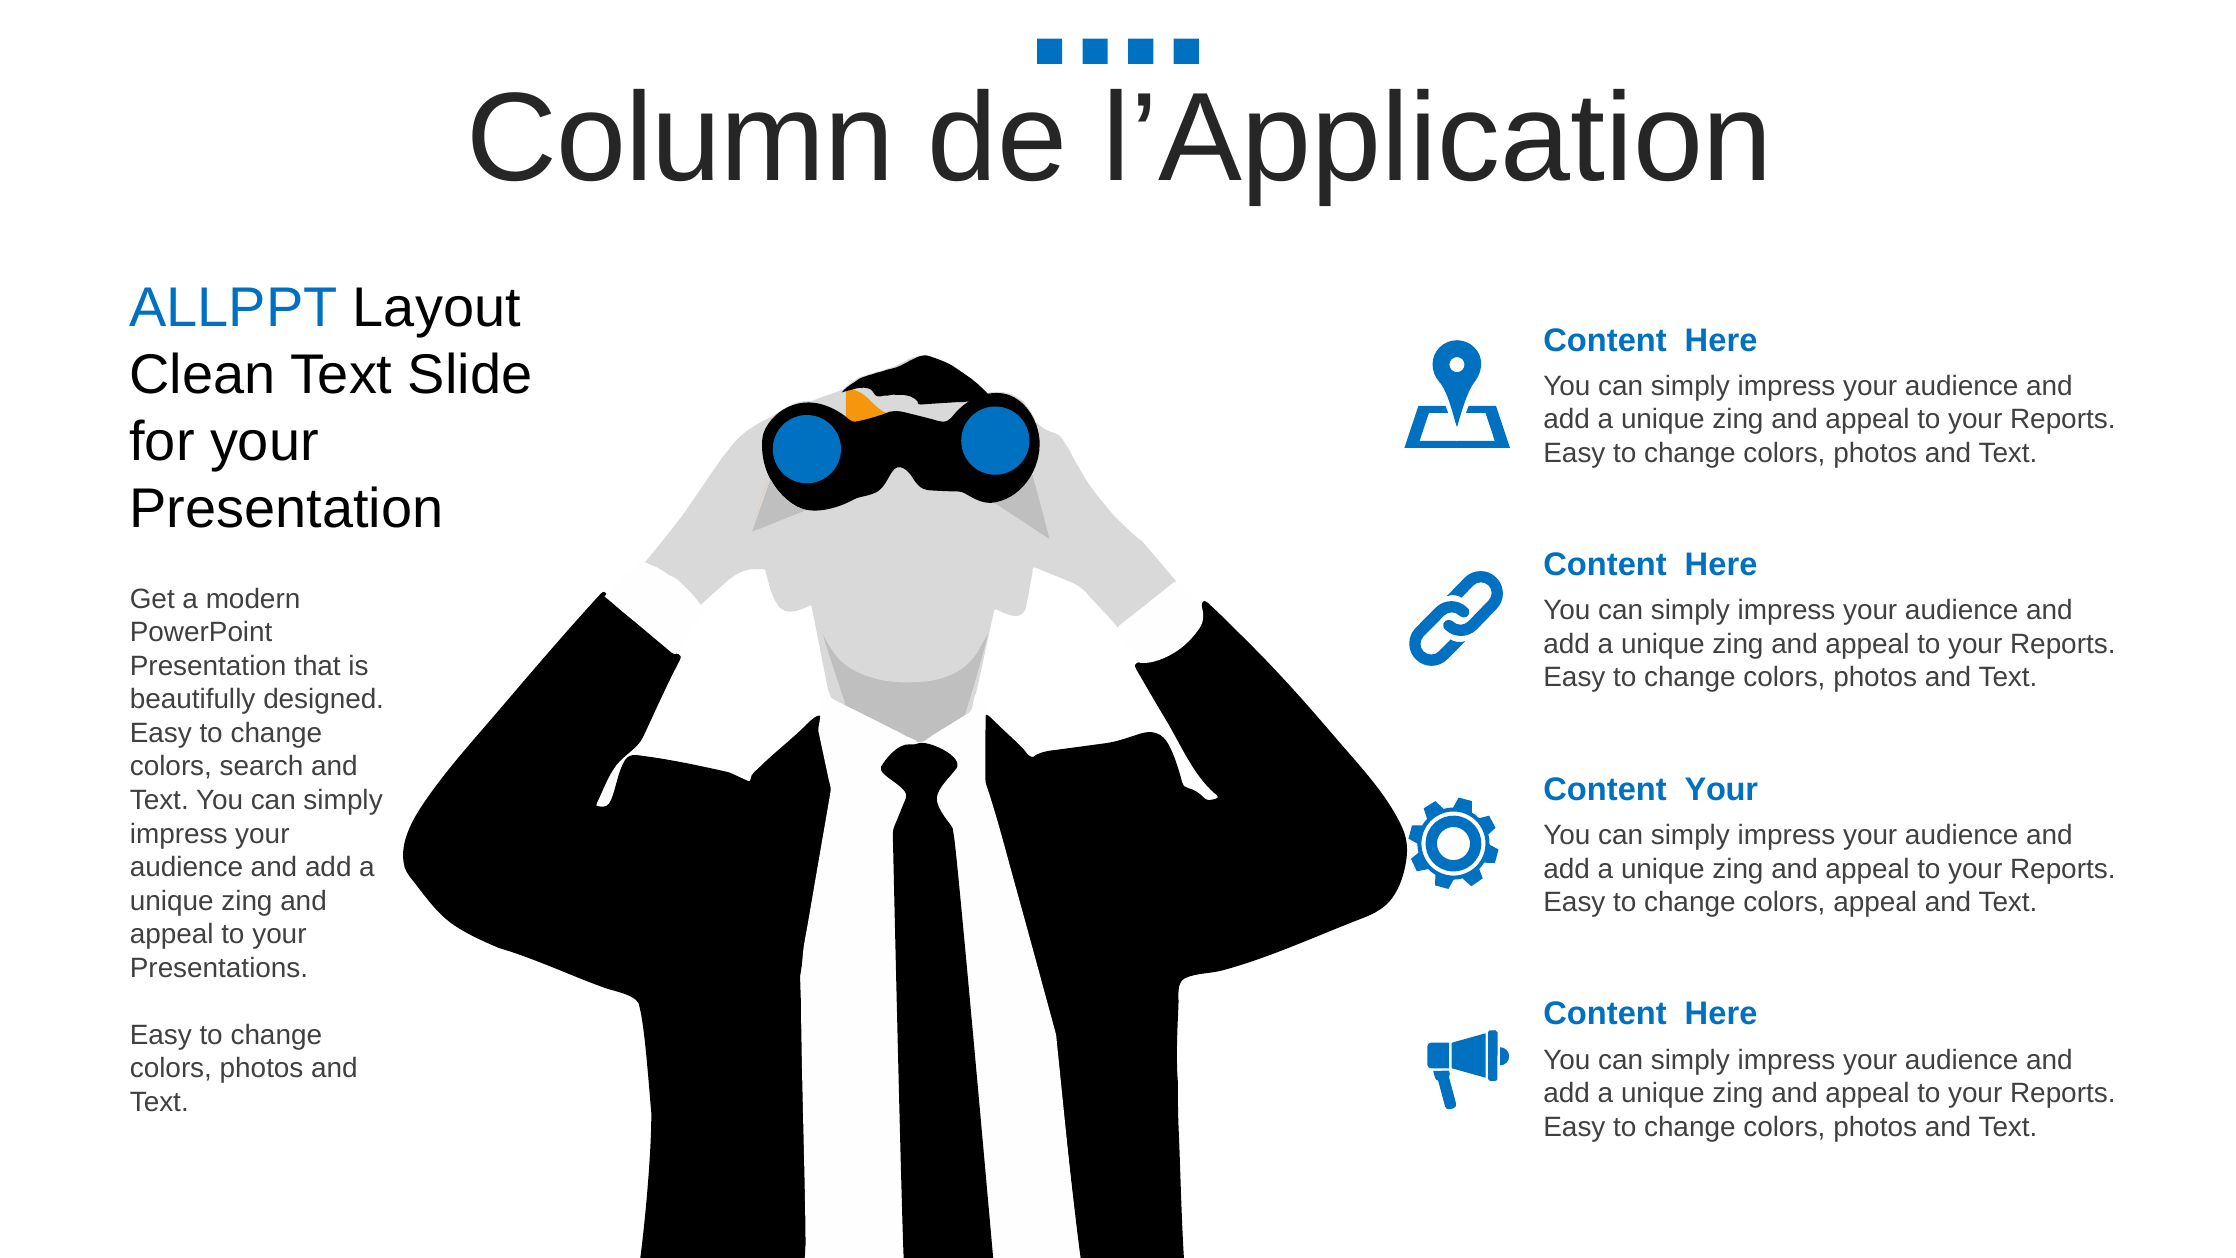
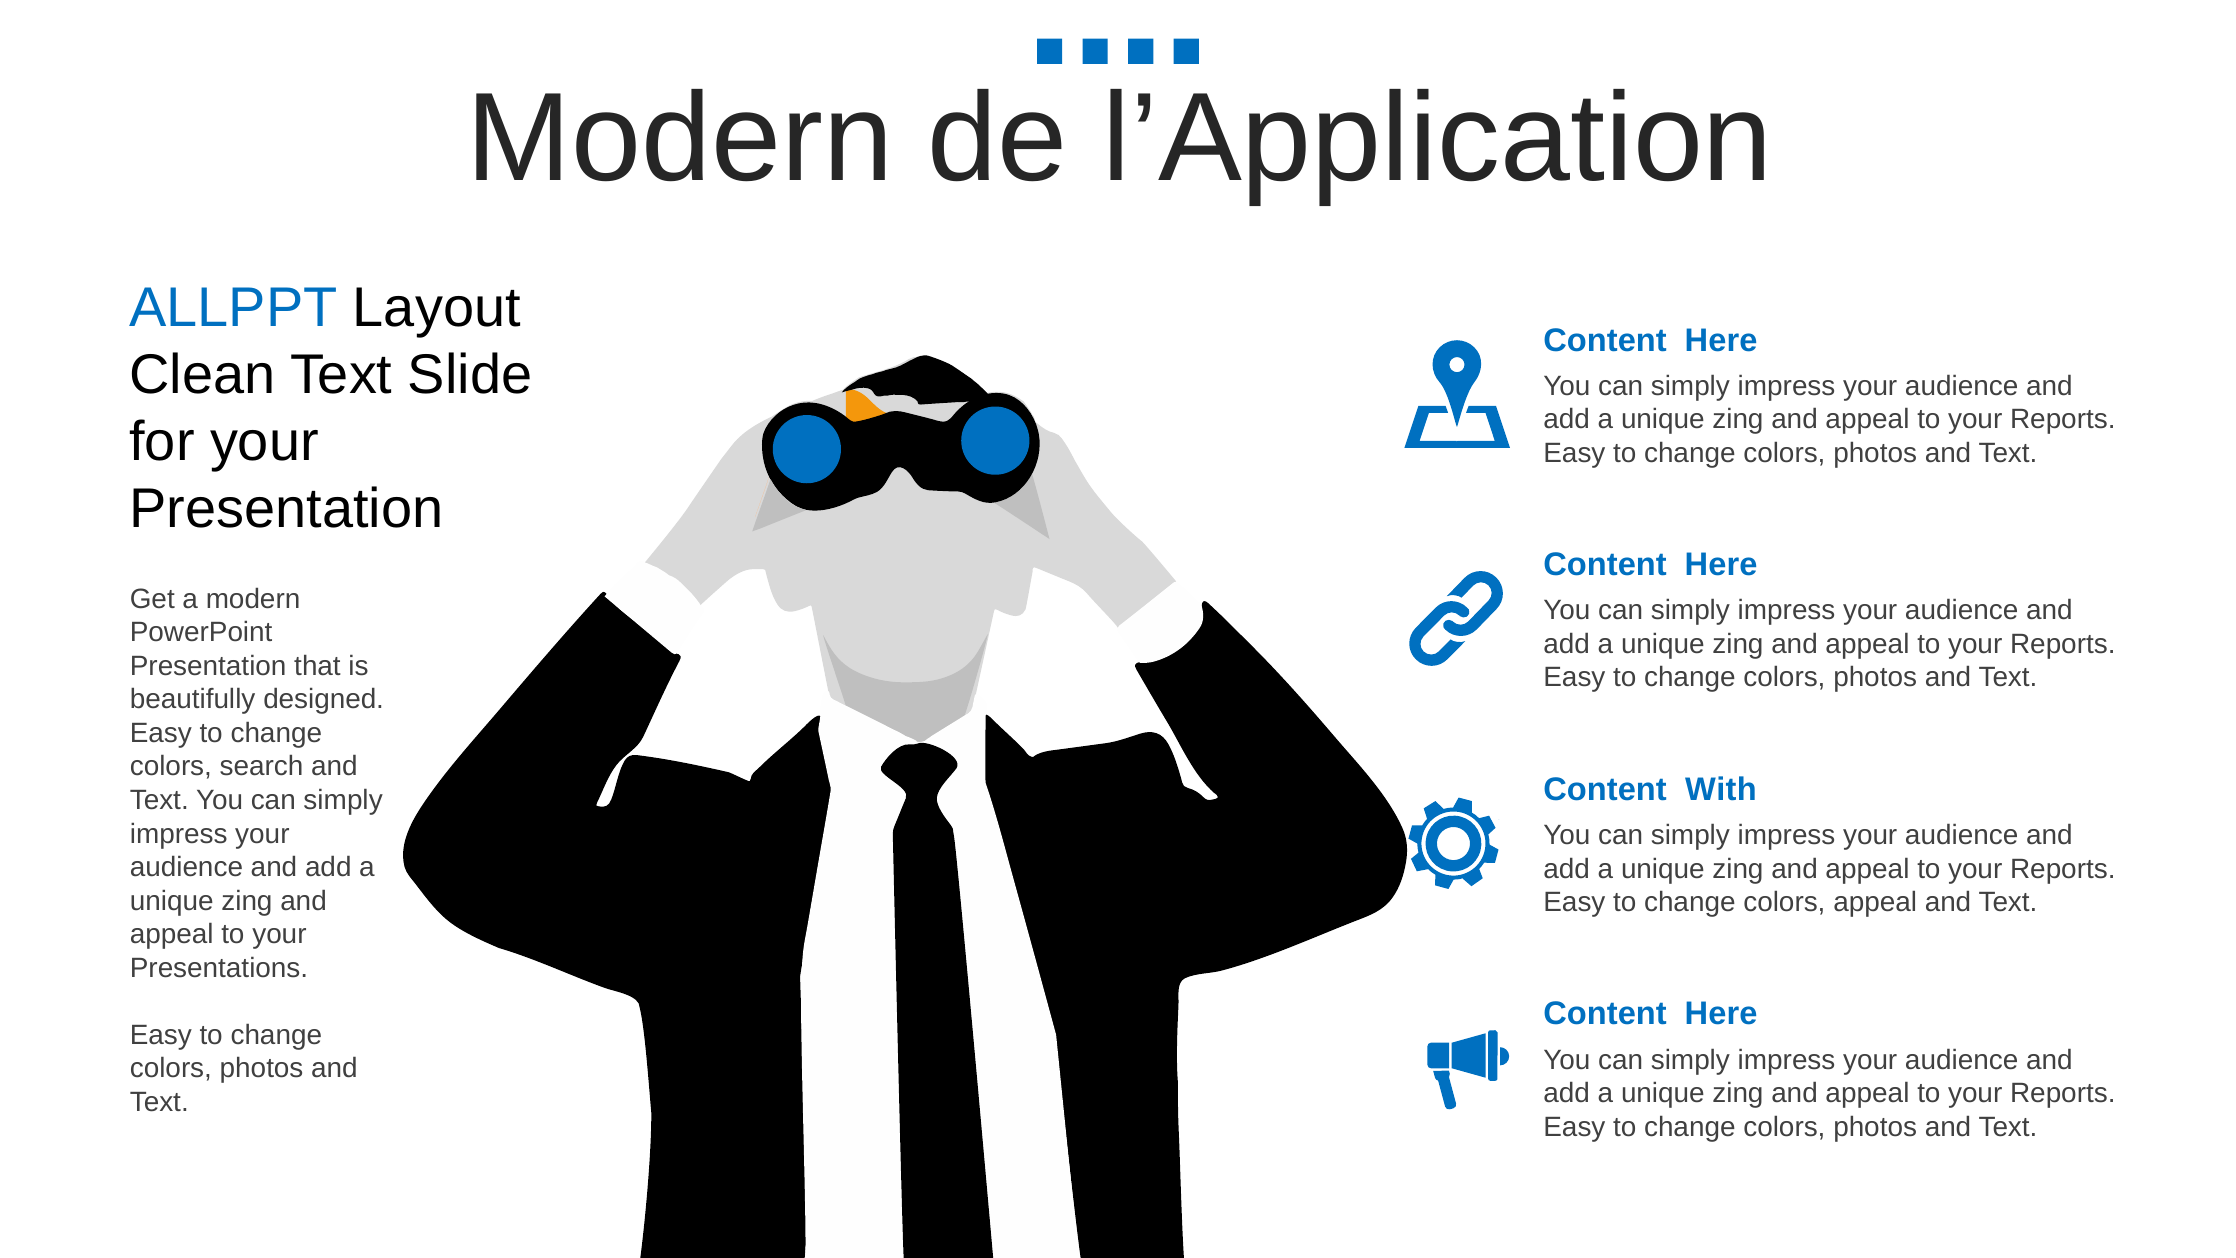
Column at (681, 139): Column -> Modern
Content Your: Your -> With
